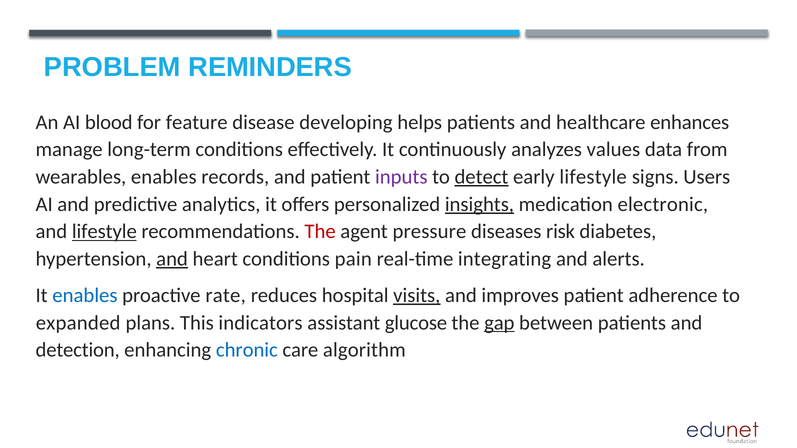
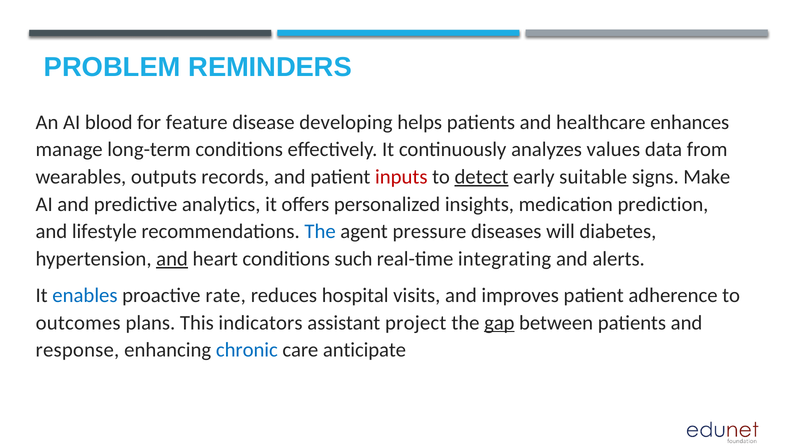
wearables enables: enables -> outputs
inputs colour: purple -> red
early lifestyle: lifestyle -> suitable
Users: Users -> Make
insights underline: present -> none
electronic: electronic -> prediction
lifestyle at (104, 232) underline: present -> none
The at (320, 232) colour: red -> blue
risk: risk -> will
pain: pain -> such
visits underline: present -> none
expanded: expanded -> outcomes
glucose: glucose -> project
detection: detection -> response
algorithm: algorithm -> anticipate
